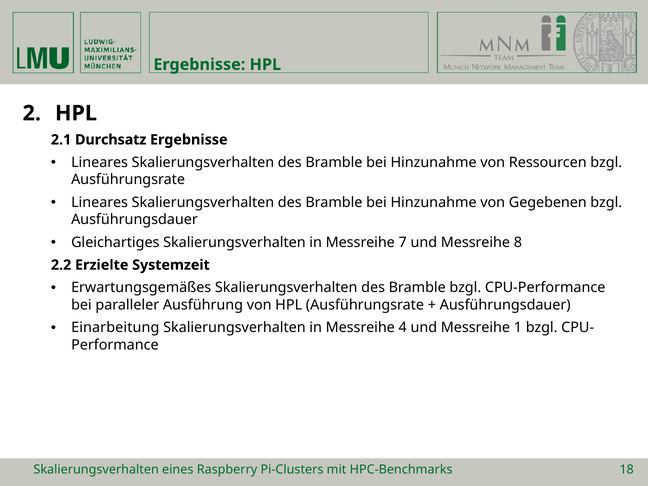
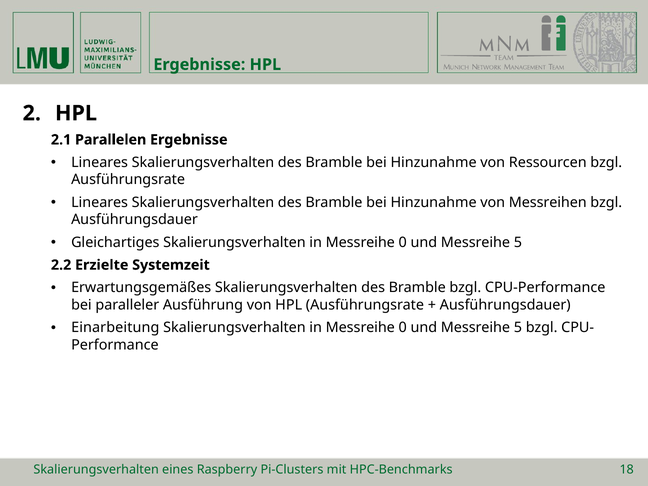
Durchsatz: Durchsatz -> Parallelen
Gegebenen: Gegebenen -> Messreihen
7 at (403, 242): 7 -> 0
8 at (518, 242): 8 -> 5
4 at (403, 328): 4 -> 0
1 at (518, 328): 1 -> 5
